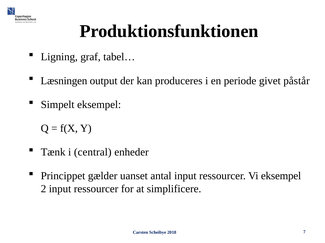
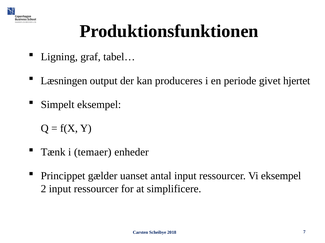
påstår: påstår -> hjertet
central: central -> temaer
